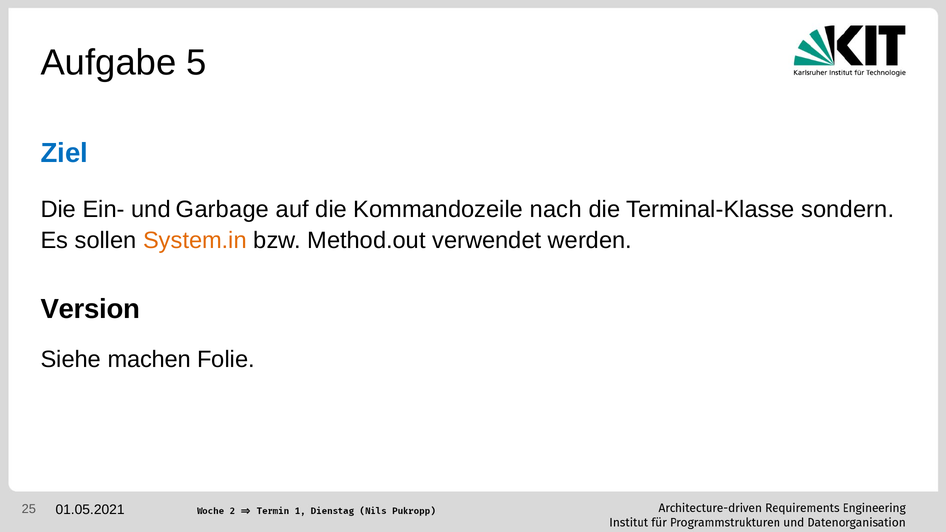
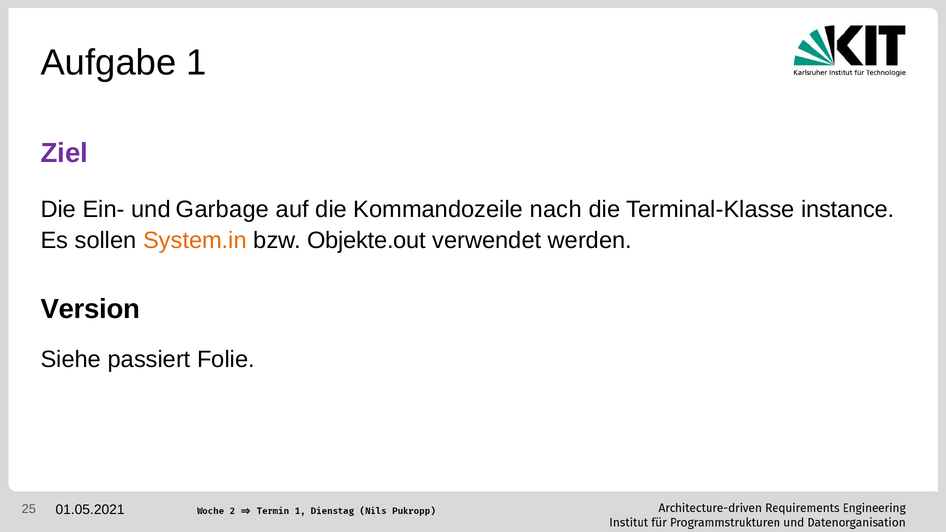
5: 5 -> 1
Ziel colour: blue -> purple
sondern: sondern -> instance
Method.out: Method.out -> Objekte.out
machen: machen -> passiert
